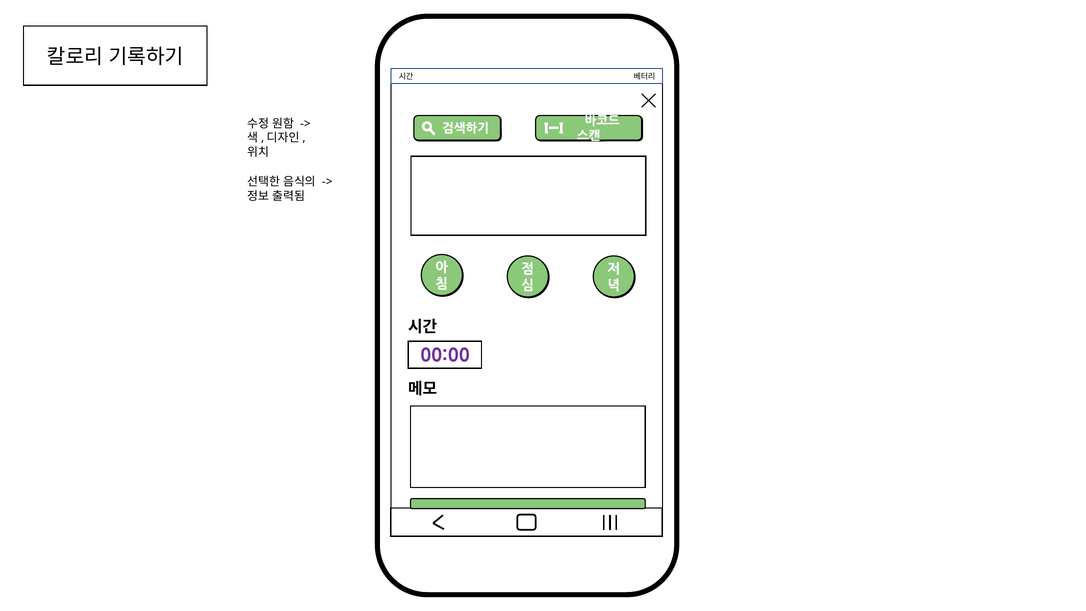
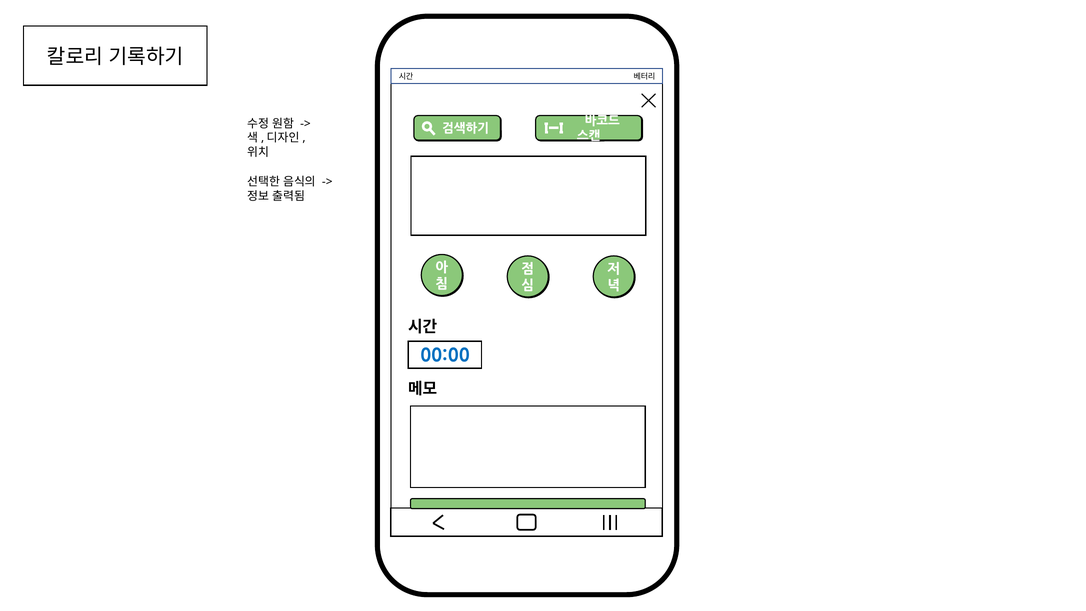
00:00 colour: purple -> blue
